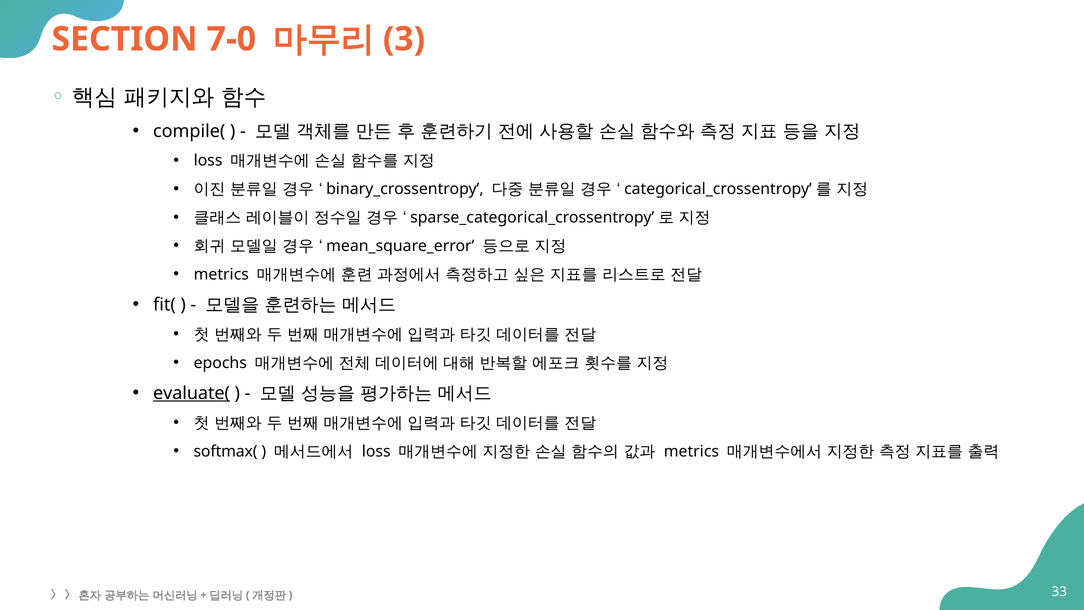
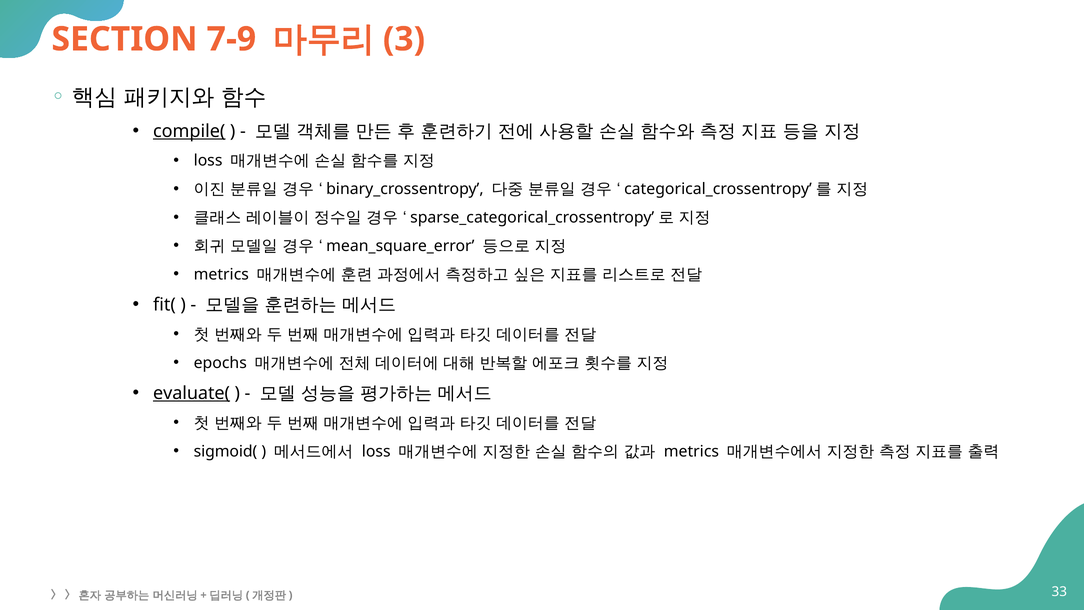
7-0: 7-0 -> 7-9
compile( underline: none -> present
softmax(: softmax( -> sigmoid(
